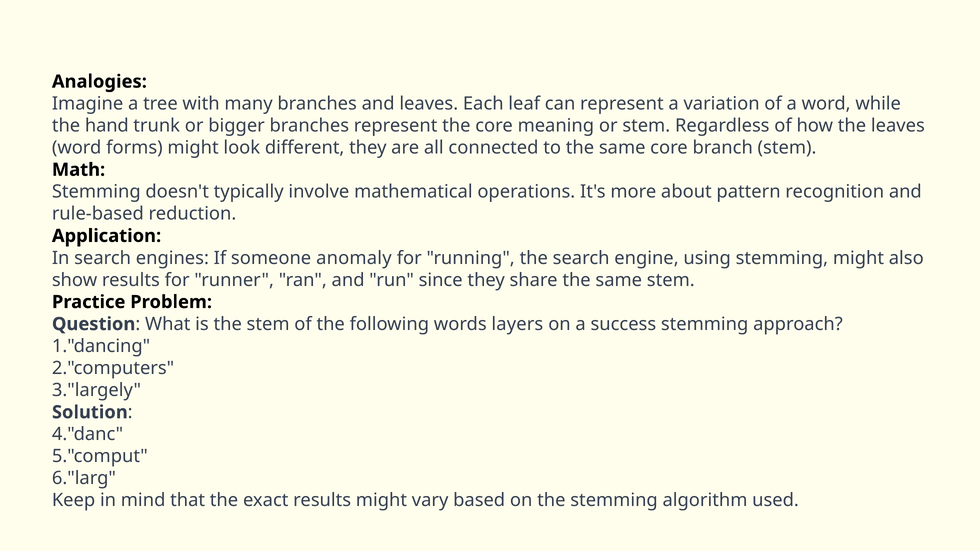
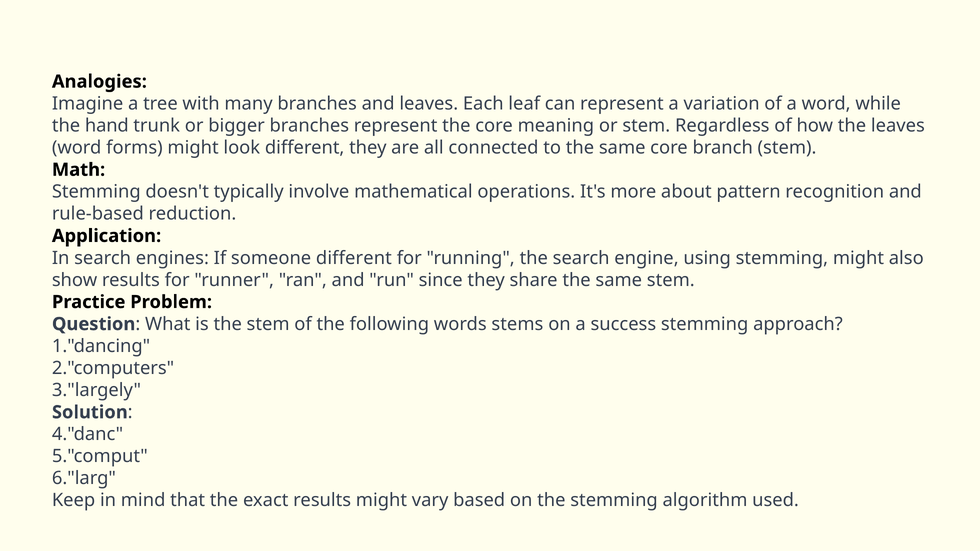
someone anomaly: anomaly -> different
layers: layers -> stems
